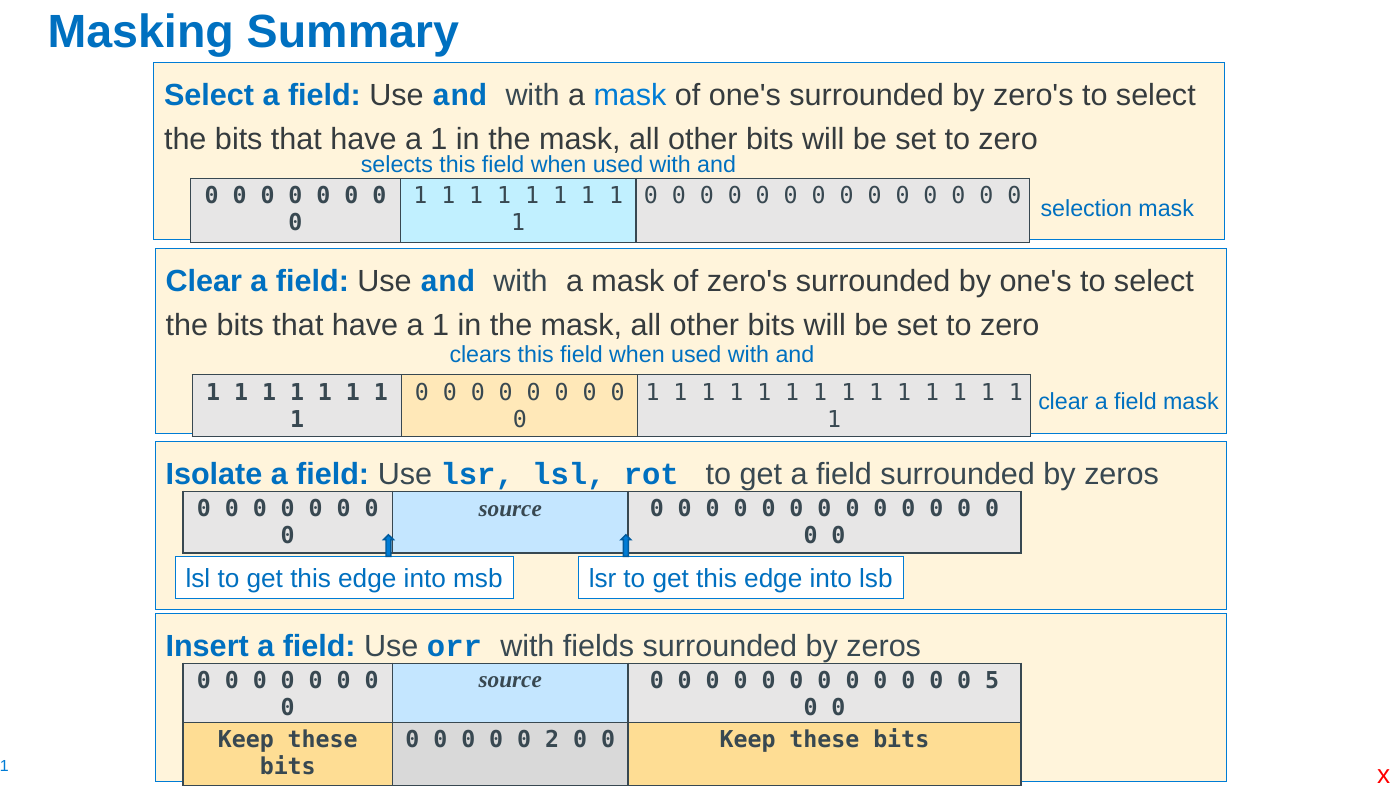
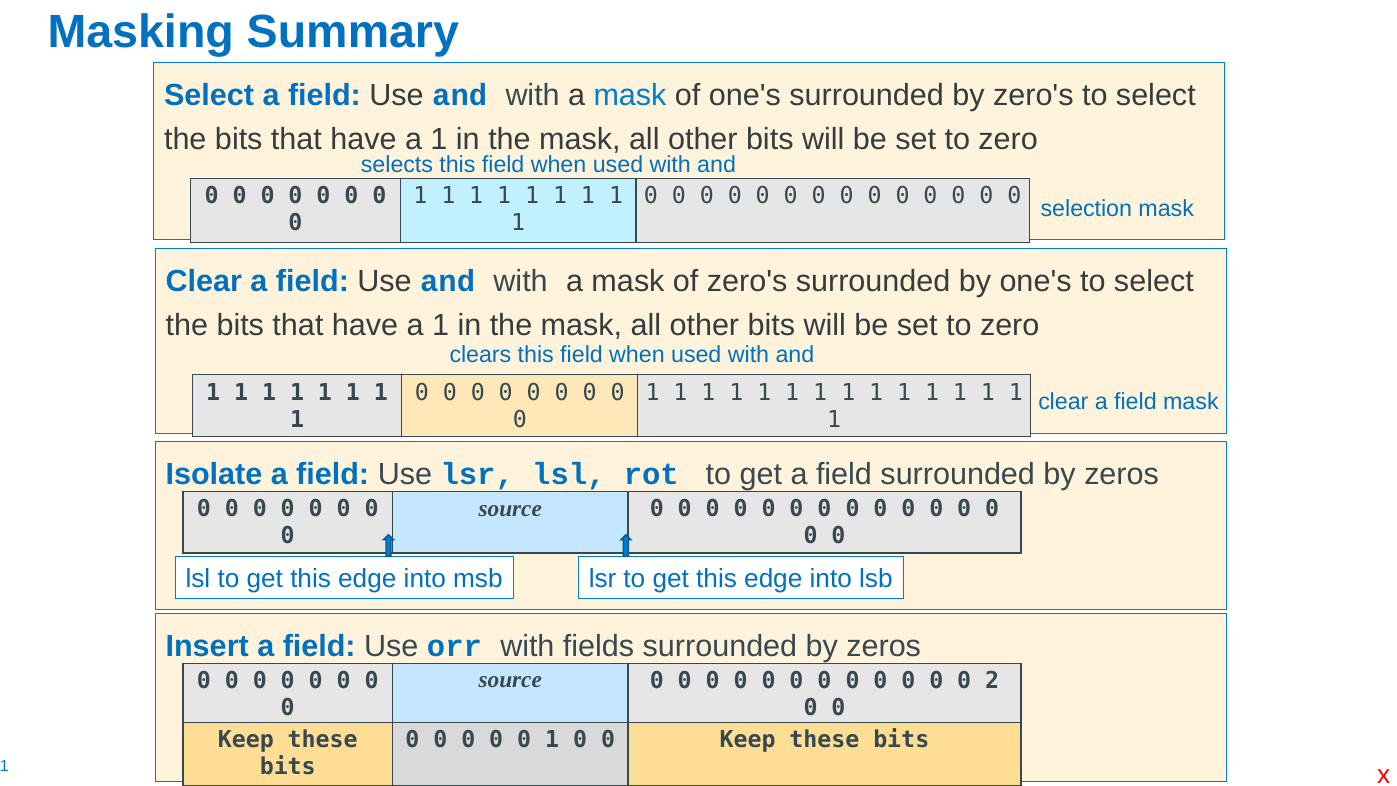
5: 5 -> 2
2 at (552, 740): 2 -> 1
